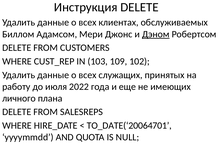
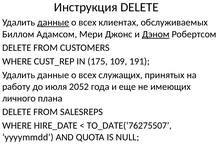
данные at (53, 22) underline: none -> present
103: 103 -> 175
102: 102 -> 191
2022: 2022 -> 2052
TO_DATE(‘20064701: TO_DATE(‘20064701 -> TO_DATE(‘76275507
